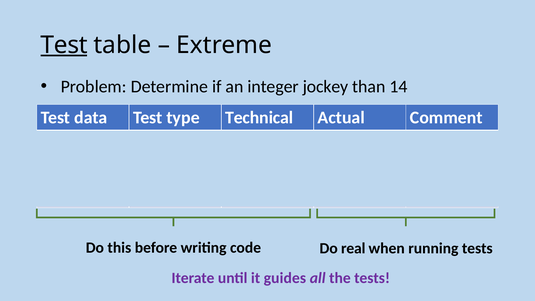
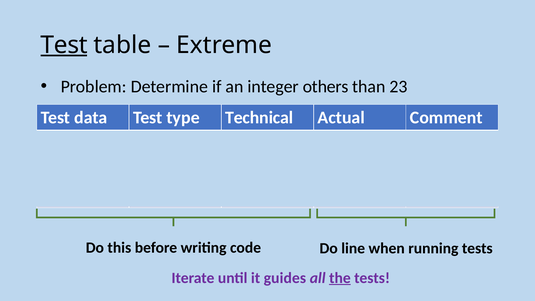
jockey: jockey -> others
14: 14 -> 23
real: real -> line
the underline: none -> present
